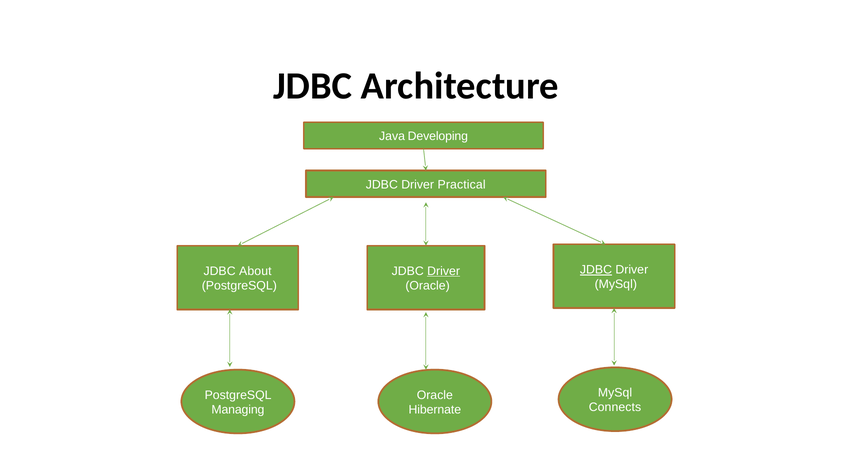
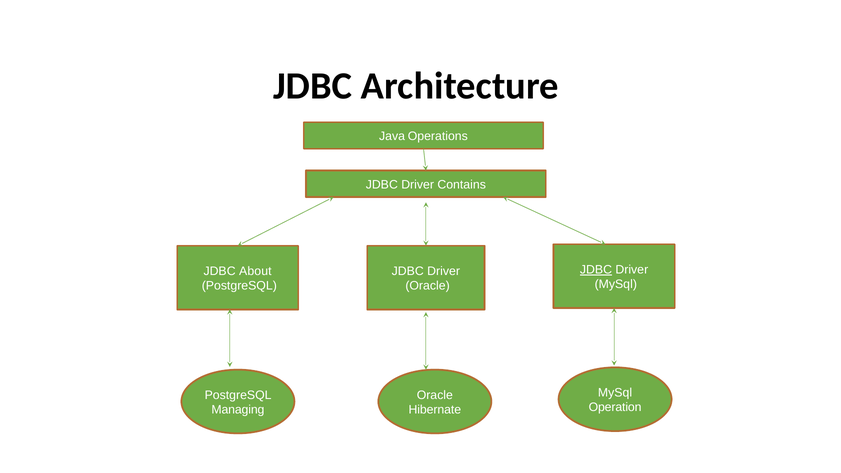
Developing: Developing -> Operations
Practical: Practical -> Contains
Driver at (444, 271) underline: present -> none
Connects: Connects -> Operation
